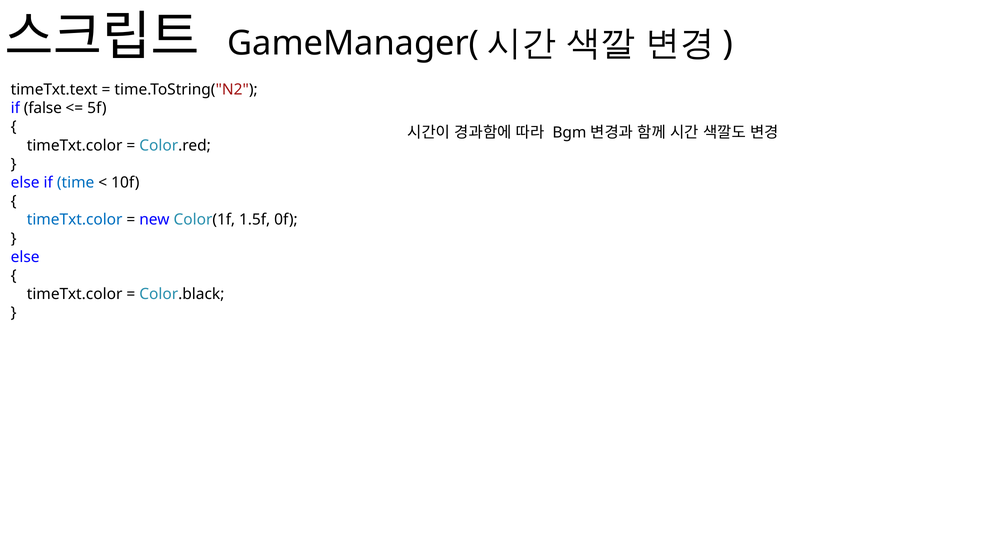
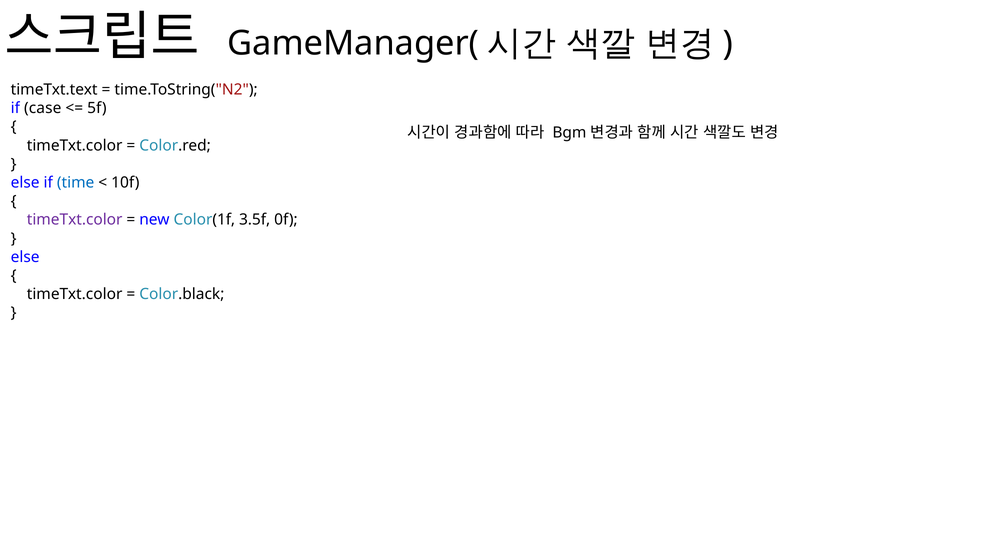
false: false -> case
timeTxt.color at (75, 220) colour: blue -> purple
1.5f: 1.5f -> 3.5f
